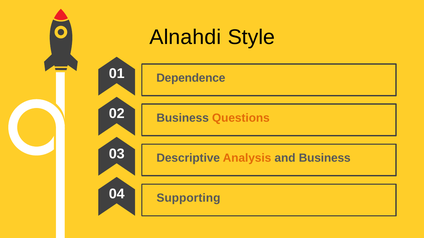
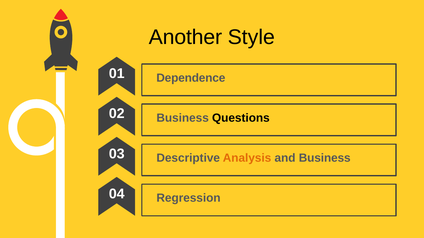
Alnahdi: Alnahdi -> Another
Questions colour: orange -> black
Supporting: Supporting -> Regression
